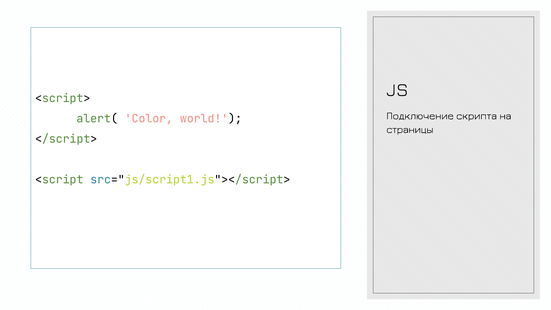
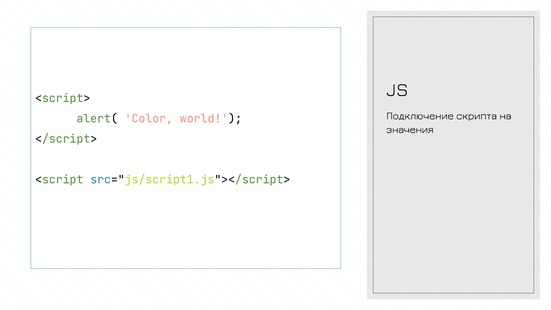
страницы: страницы -> значения
